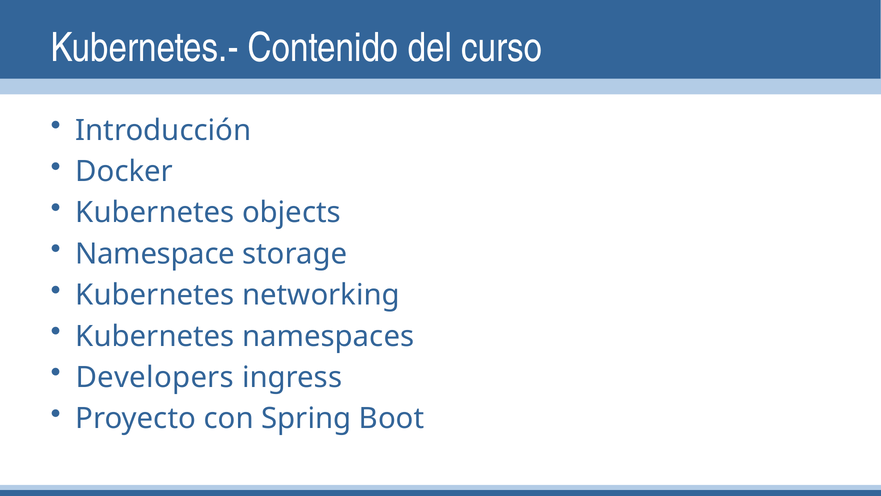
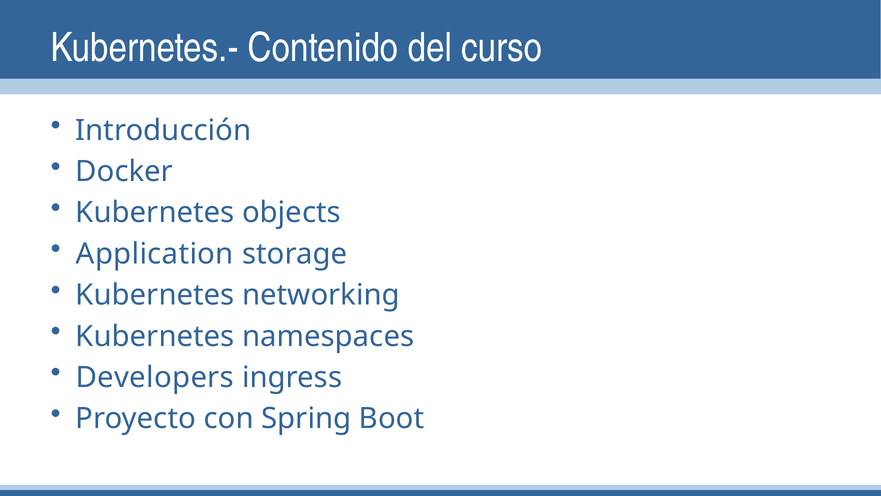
Namespace: Namespace -> Application
